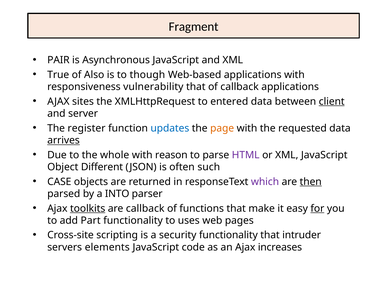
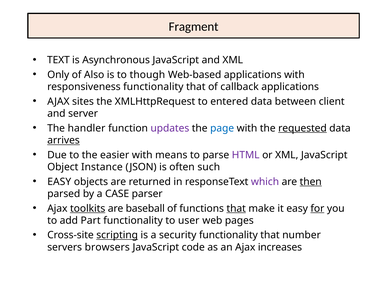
PAIR: PAIR -> TEXT
True: True -> Only
responsiveness vulnerability: vulnerability -> functionality
client underline: present -> none
register: register -> handler
updates colour: blue -> purple
page colour: orange -> blue
requested underline: none -> present
whole: whole -> easier
reason: reason -> means
Different: Different -> Instance
CASE at (59, 182): CASE -> EASY
INTO: INTO -> CASE
are callback: callback -> baseball
that at (236, 209) underline: none -> present
uses: uses -> user
scripting underline: none -> present
intruder: intruder -> number
elements: elements -> browsers
